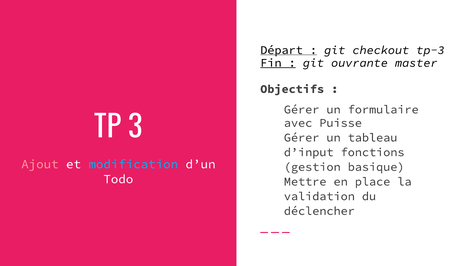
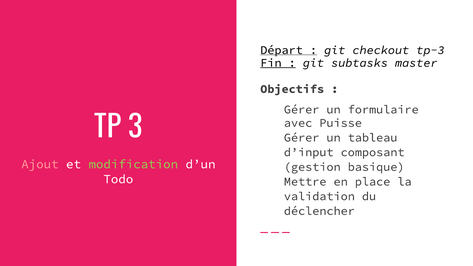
ouvrante: ouvrante -> subtasks
fonctions: fonctions -> composant
modification colour: light blue -> light green
